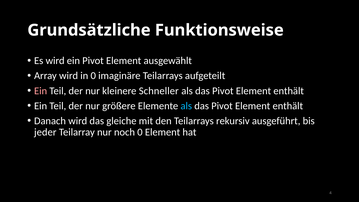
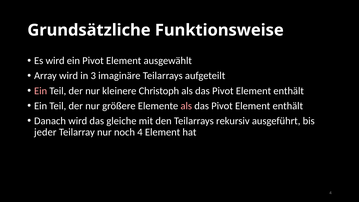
in 0: 0 -> 3
Schneller: Schneller -> Christoph
als at (186, 106) colour: light blue -> pink
noch 0: 0 -> 4
